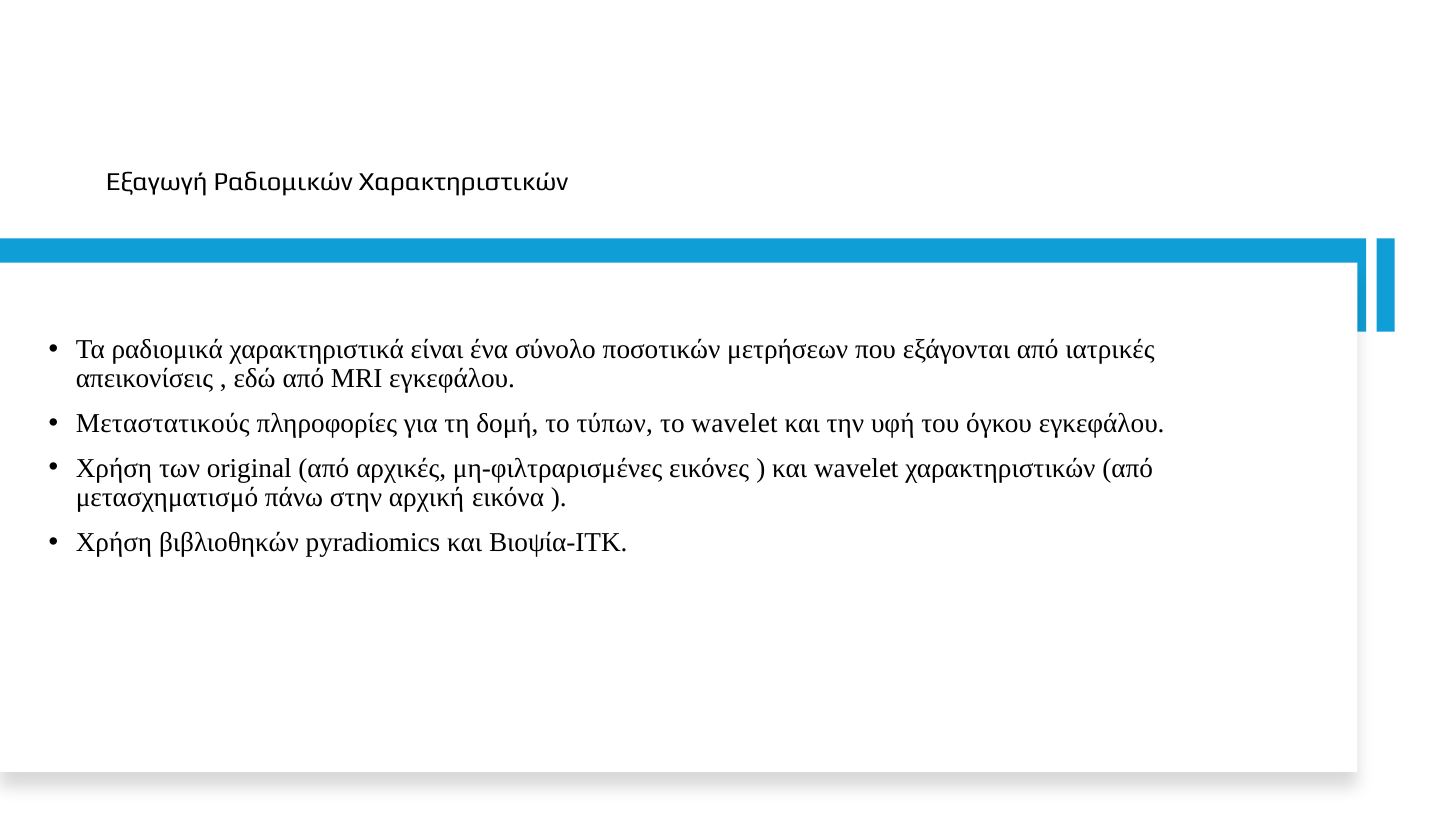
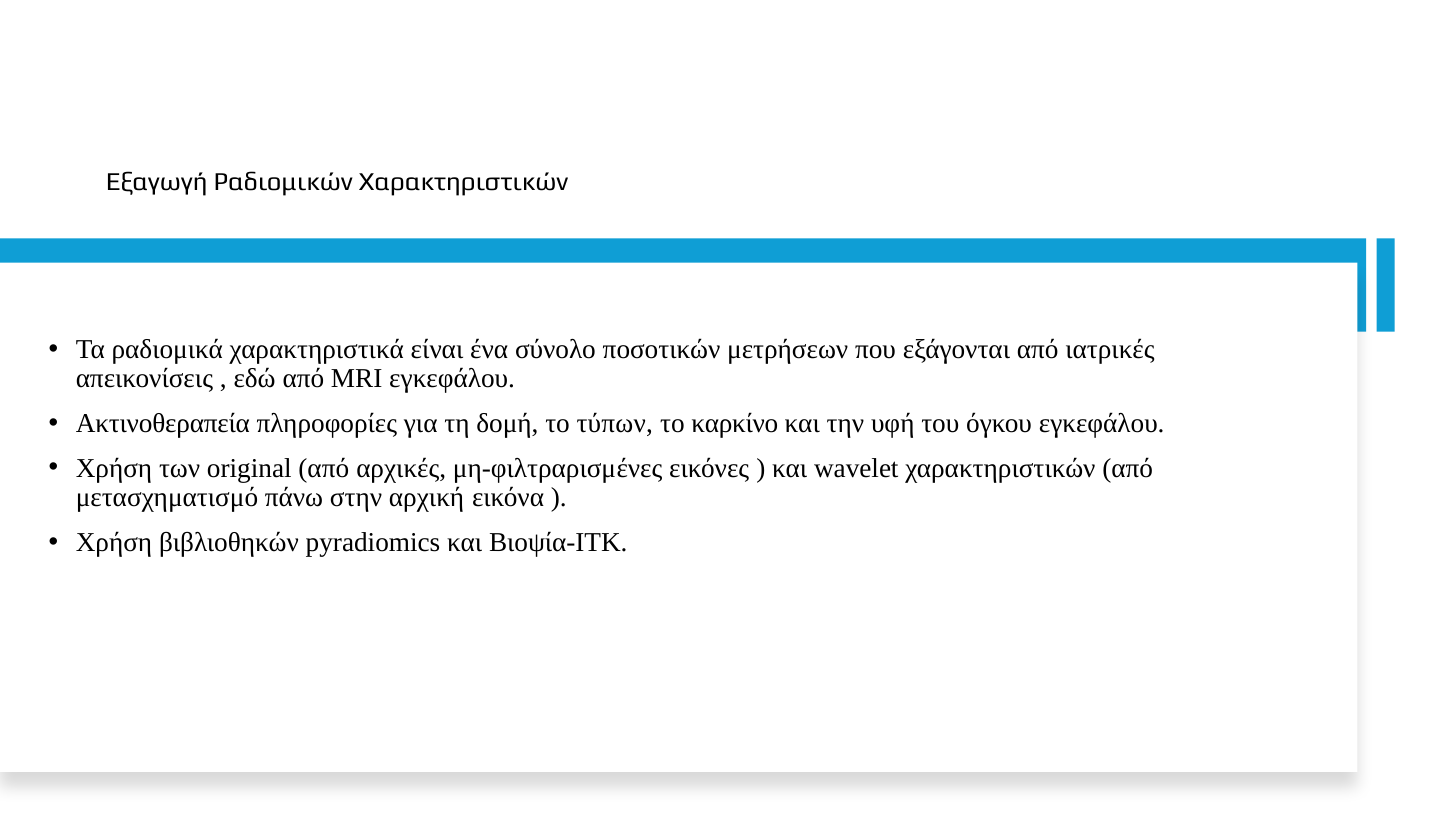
Μεταστατικούς: Μεταστατικούς -> Ακτινοθεραπεία
το wavelet: wavelet -> καρκίνο
